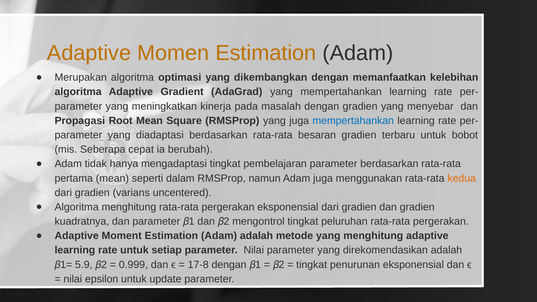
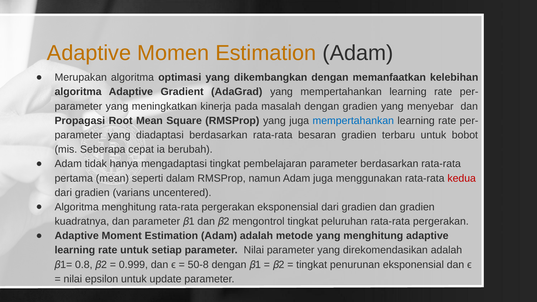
kedua colour: orange -> red
5.9: 5.9 -> 0.8
17-8: 17-8 -> 50-8
